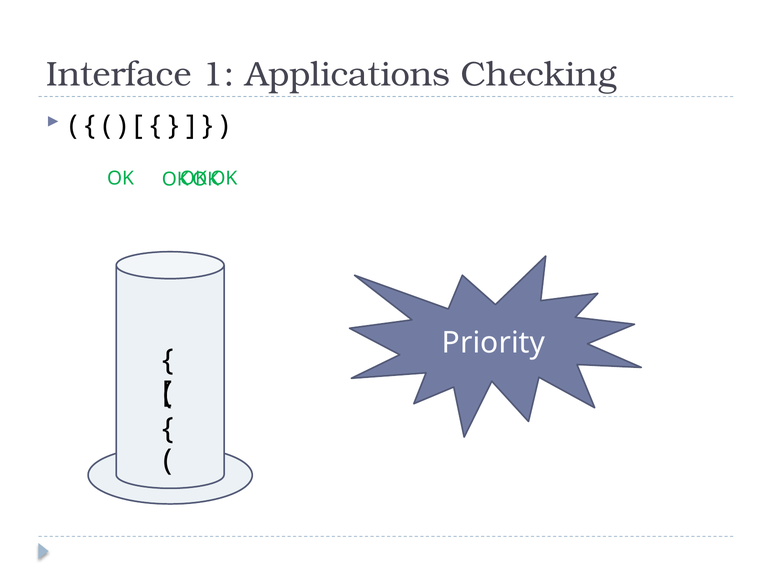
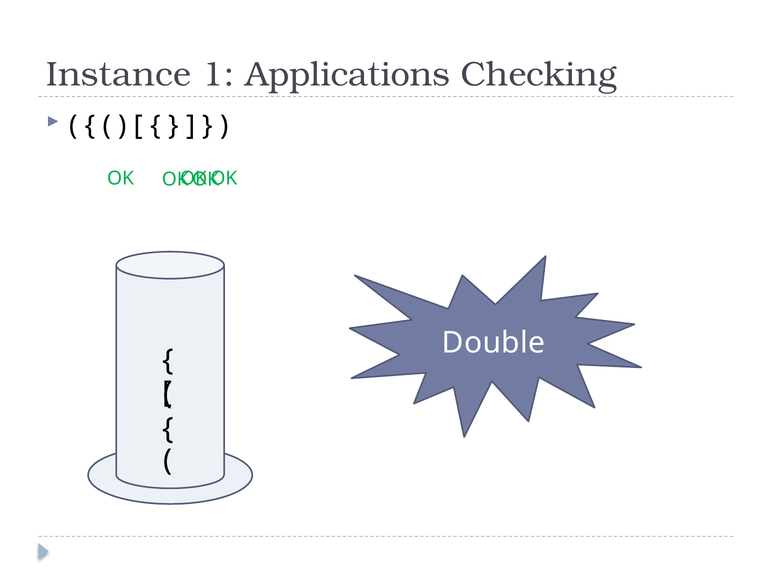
Interface: Interface -> Instance
Priority: Priority -> Double
